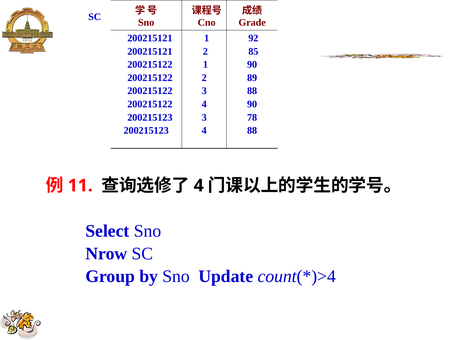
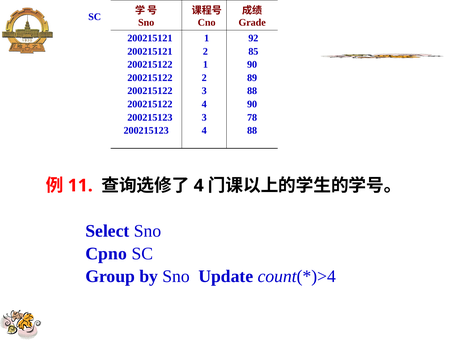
Nrow: Nrow -> Cpno
